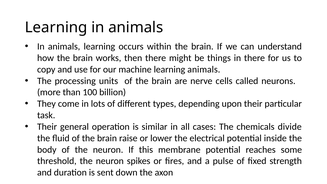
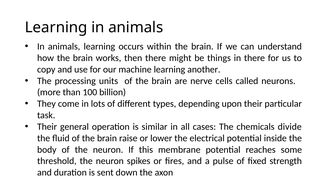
learning animals: animals -> another
